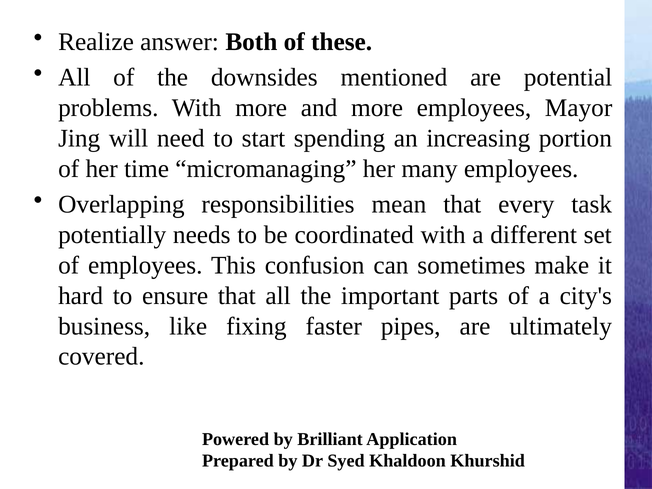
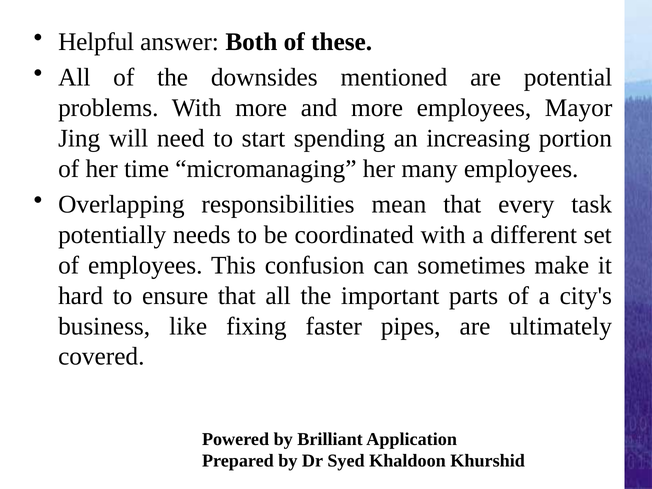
Realize: Realize -> Helpful
